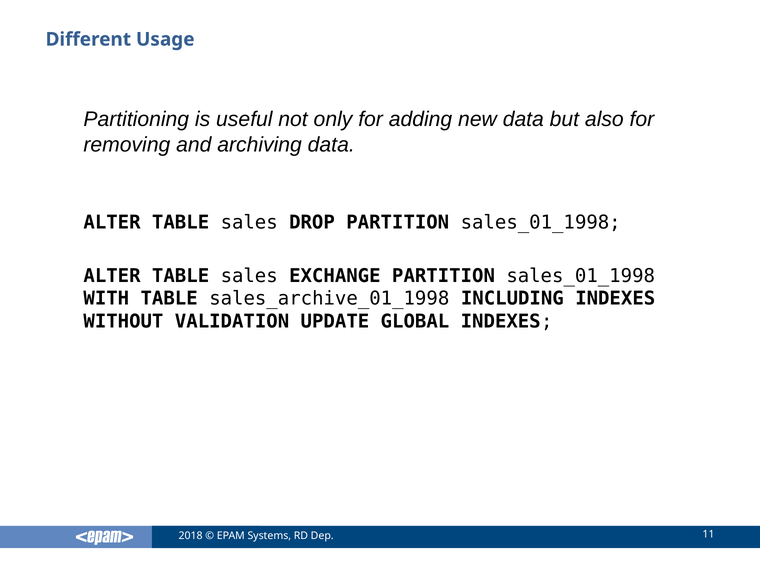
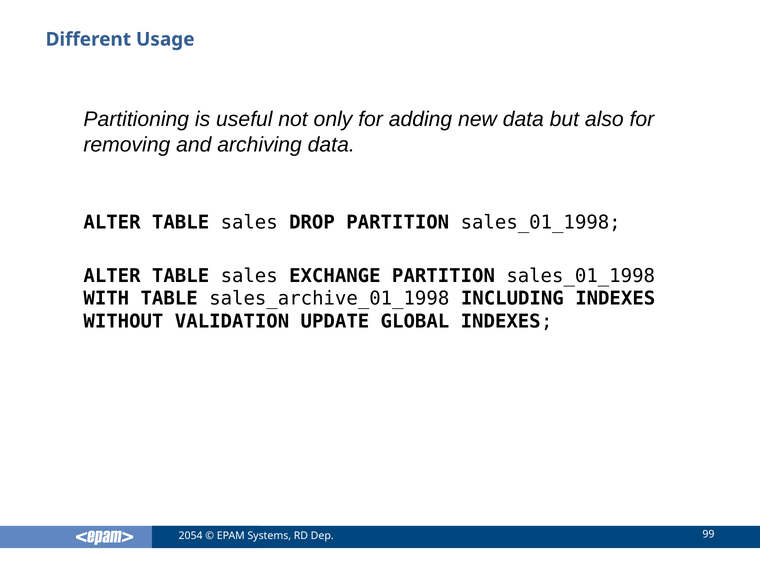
2018: 2018 -> 2054
11: 11 -> 99
